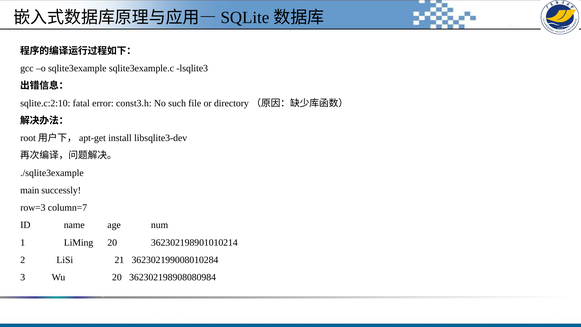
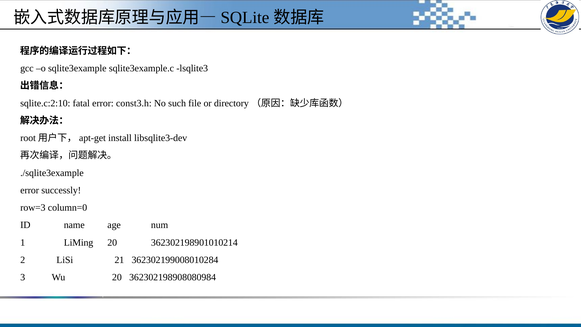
main at (30, 190): main -> error
column=7: column=7 -> column=0
